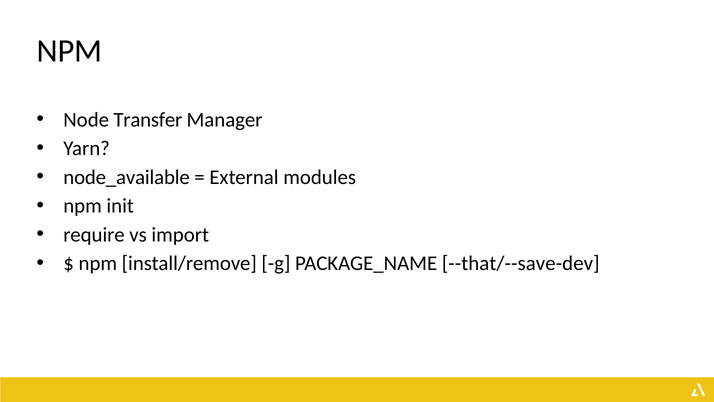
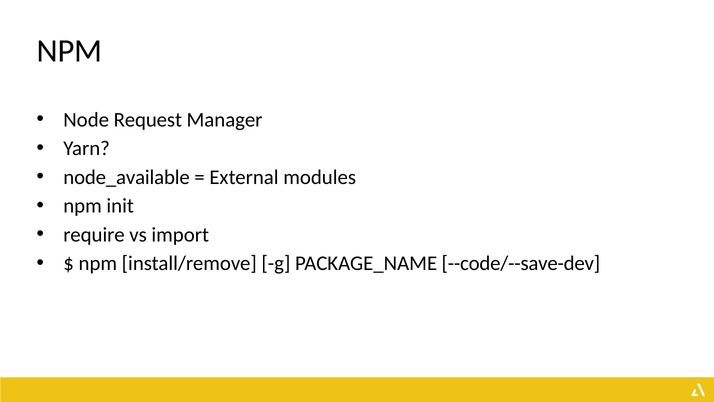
Transfer: Transfer -> Request
--that/--save-dev: --that/--save-dev -> --code/--save-dev
